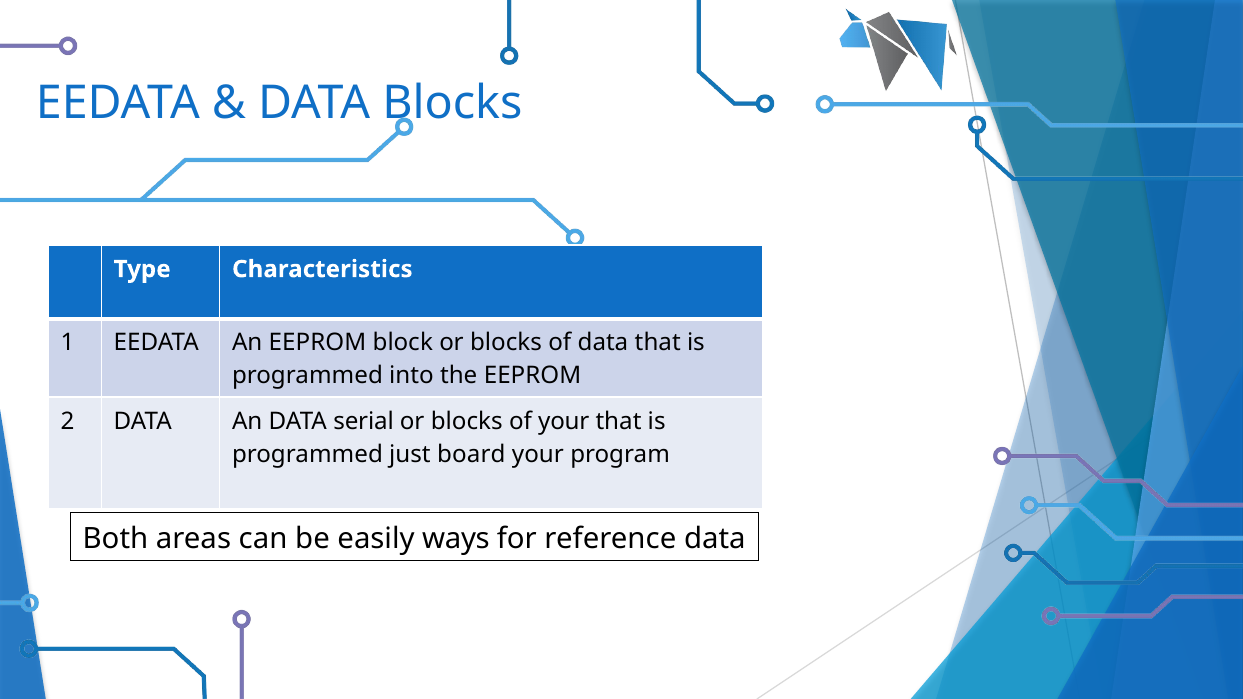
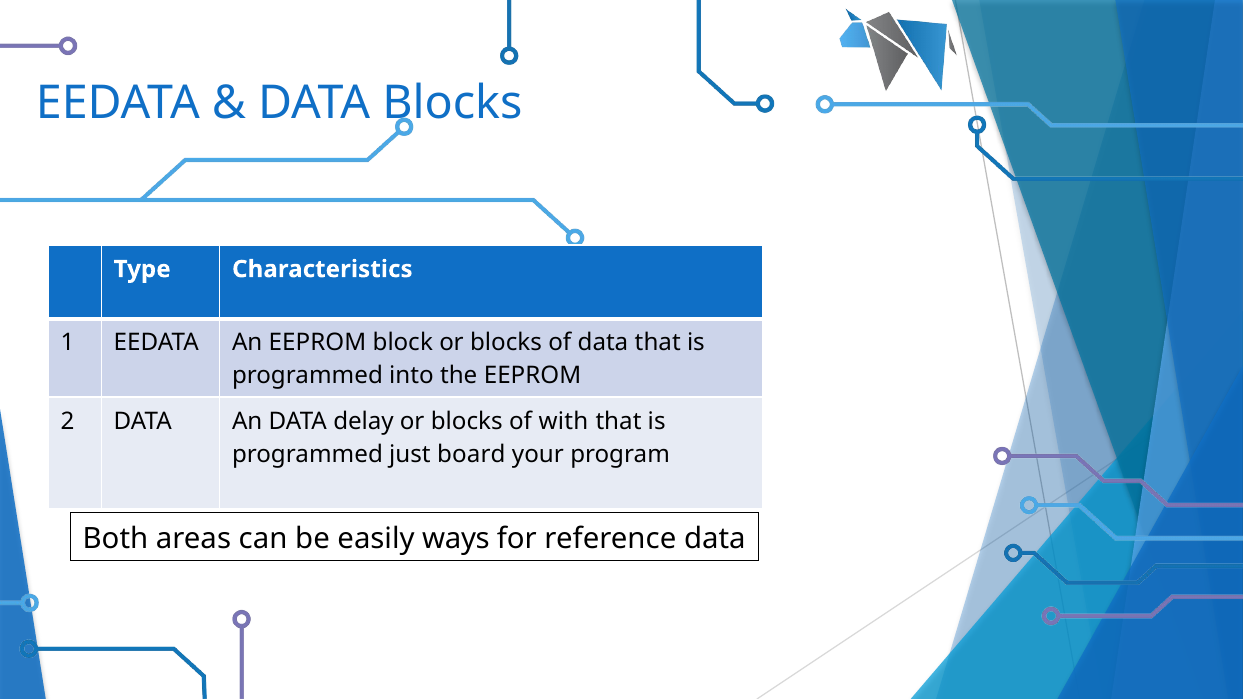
serial: serial -> delay
of your: your -> with
